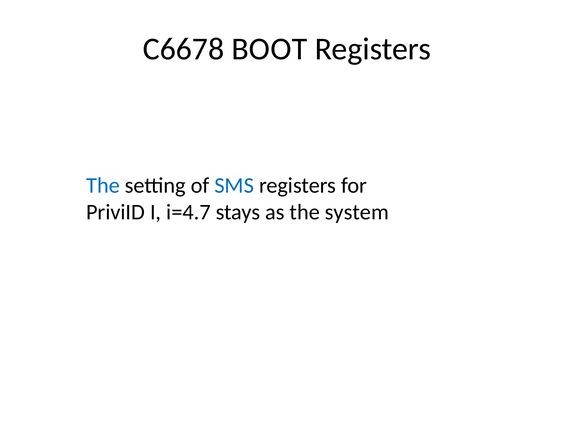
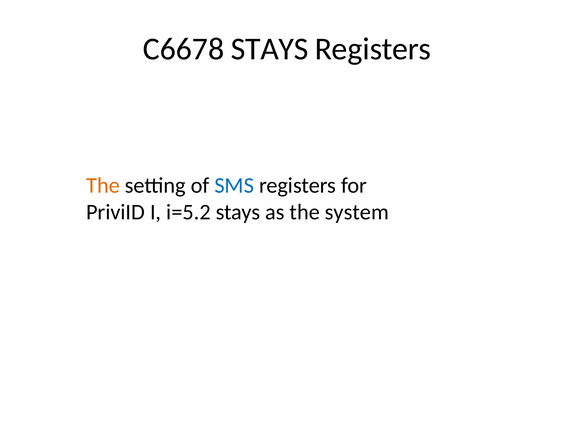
C6678 BOOT: BOOT -> STAYS
The at (103, 186) colour: blue -> orange
i=4.7: i=4.7 -> i=5.2
